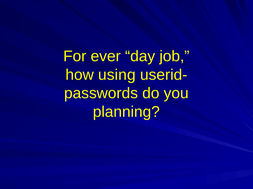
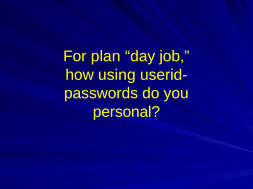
ever: ever -> plan
planning: planning -> personal
